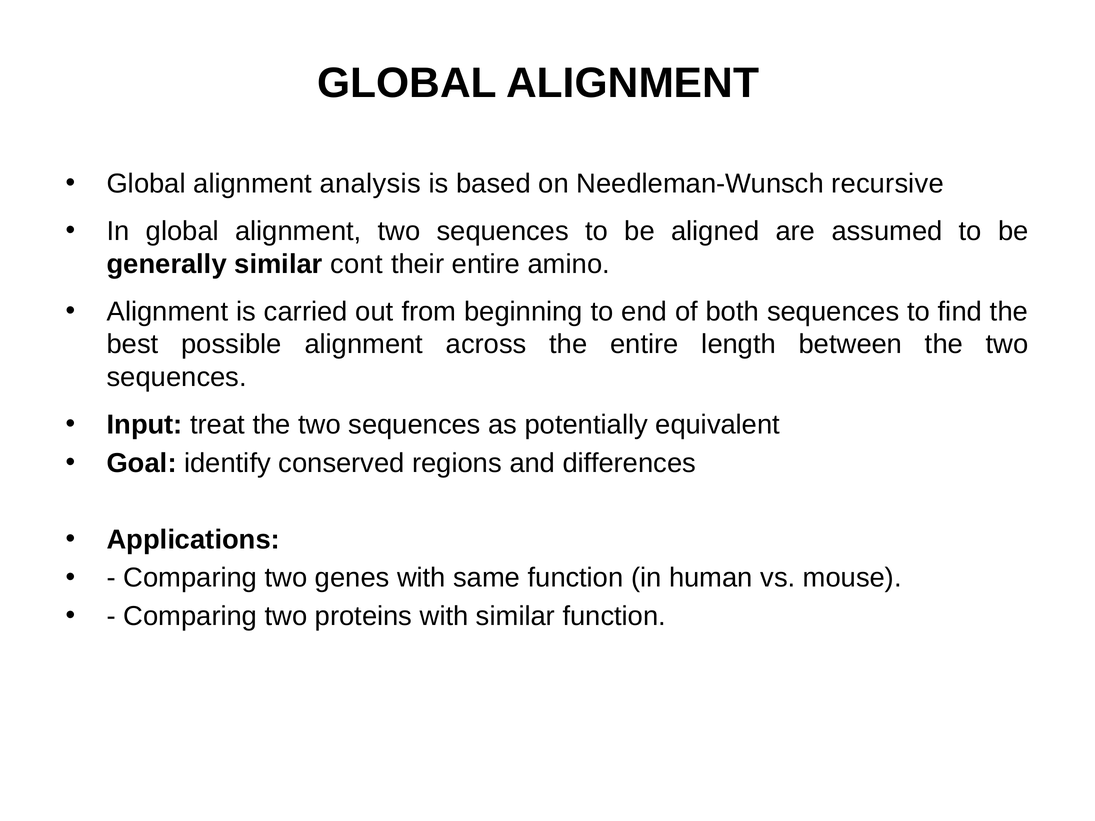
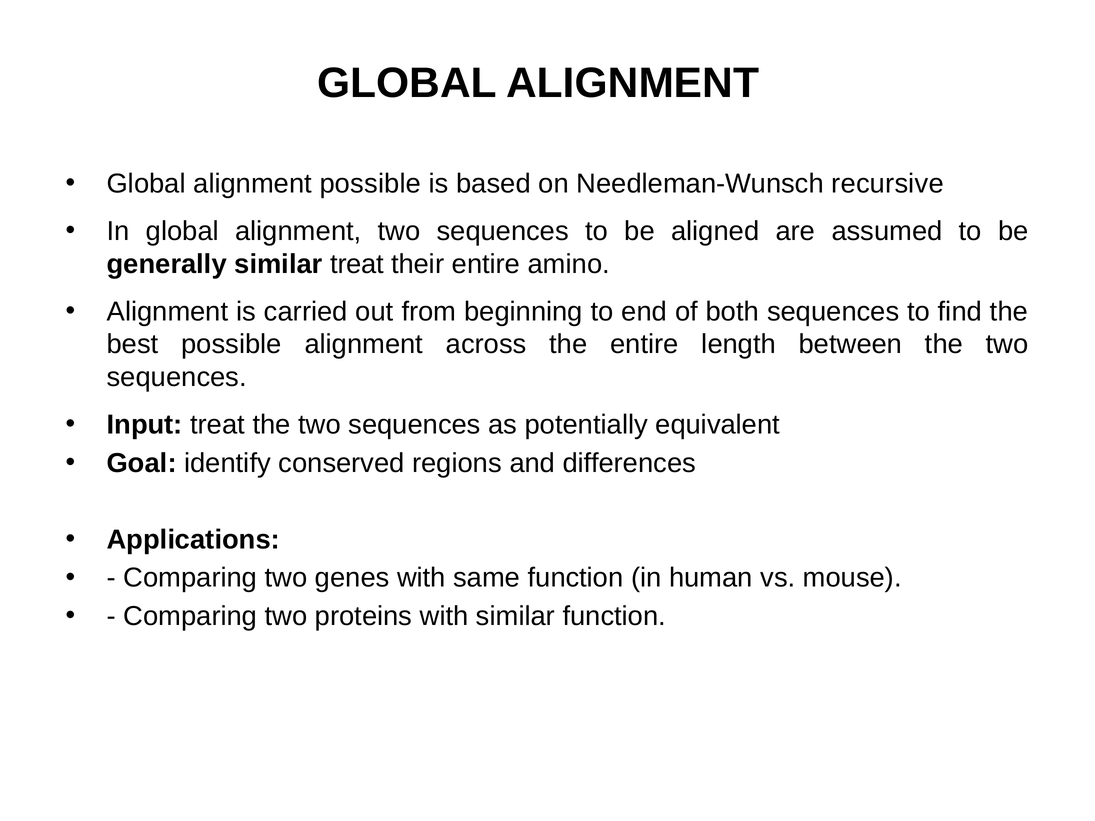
alignment analysis: analysis -> possible
similar cont: cont -> treat
